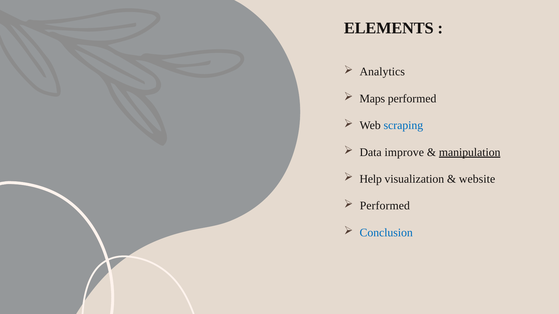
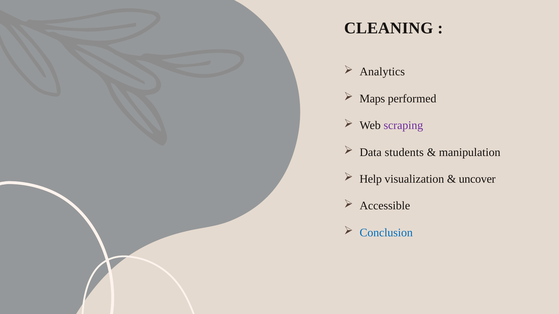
ELEMENTS: ELEMENTS -> CLEANING
scraping colour: blue -> purple
improve: improve -> students
manipulation underline: present -> none
website: website -> uncover
Performed at (385, 206): Performed -> Accessible
